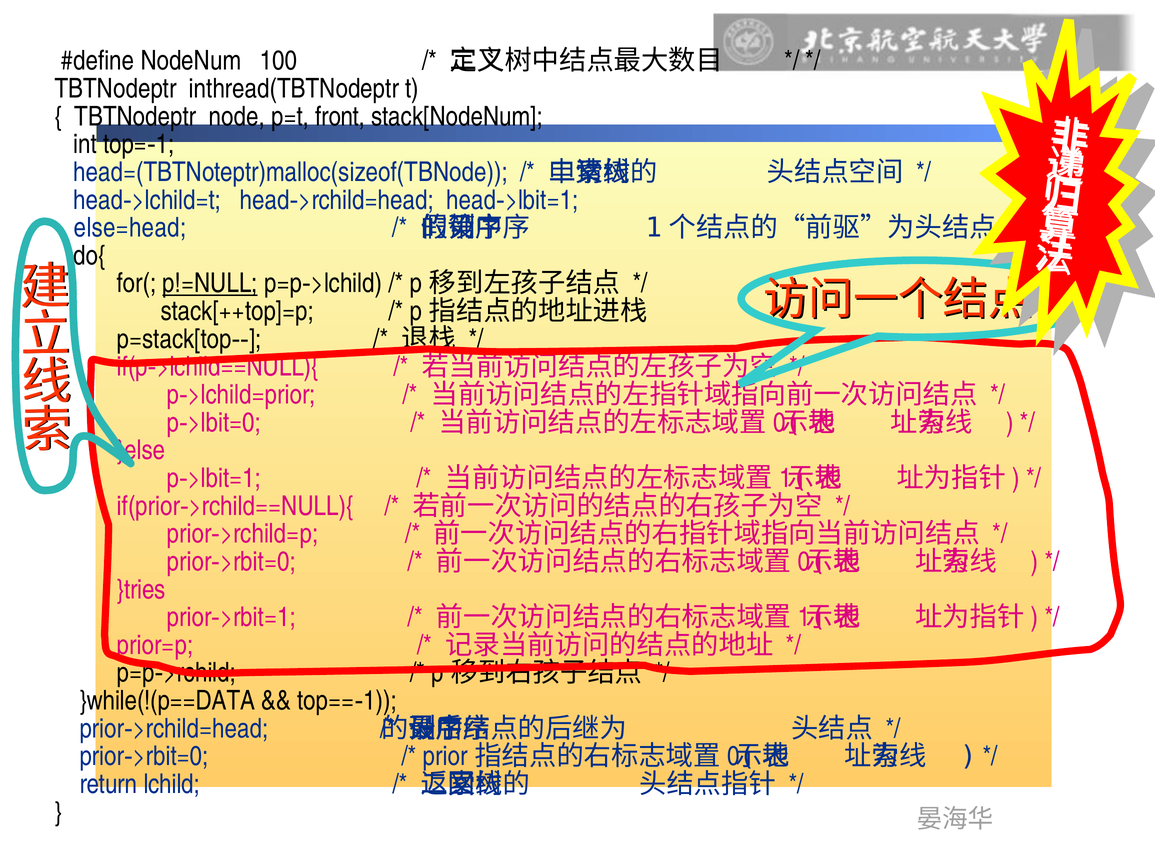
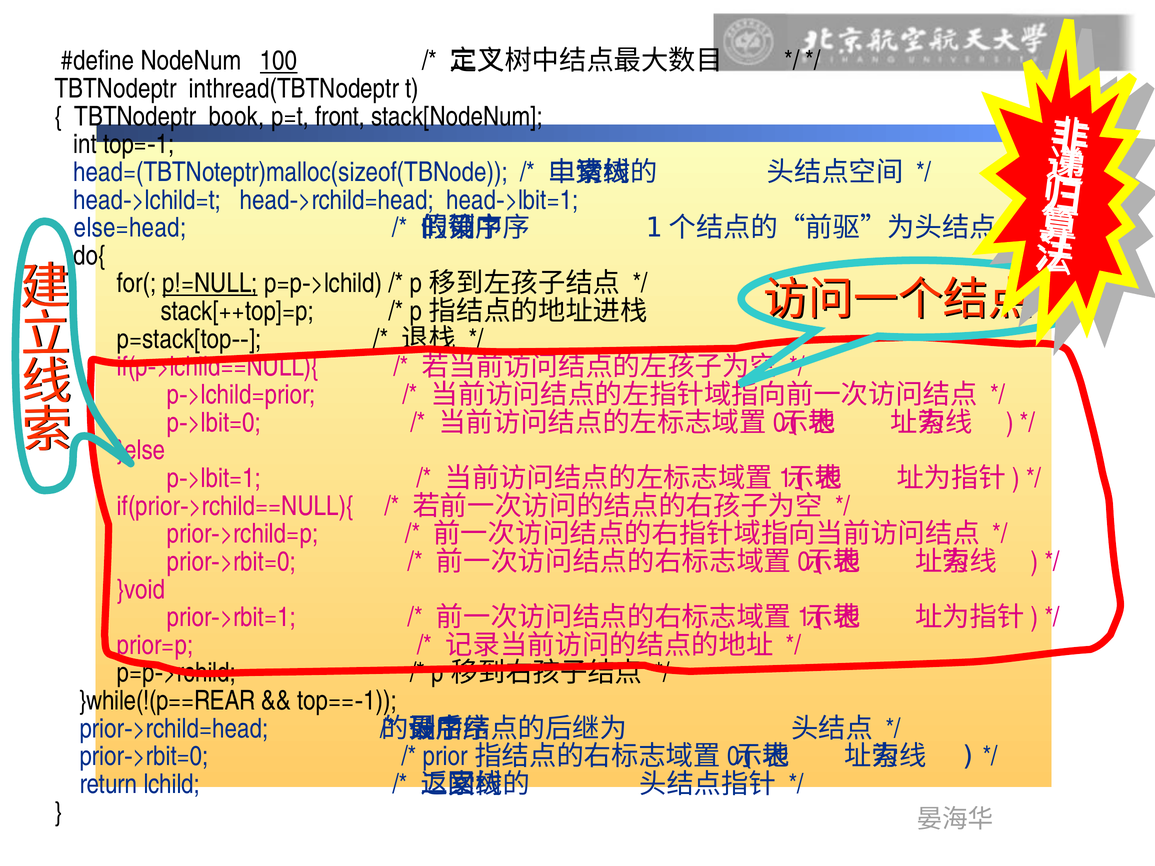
100 underline: none -> present
node: node -> book
}tries: }tries -> }void
}while(!(p==DATA: }while(!(p==DATA -> }while(!(p==REAR
